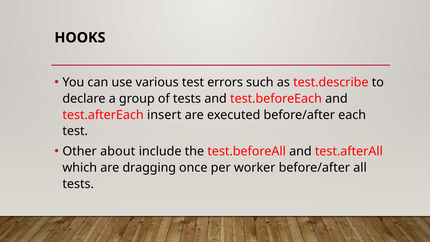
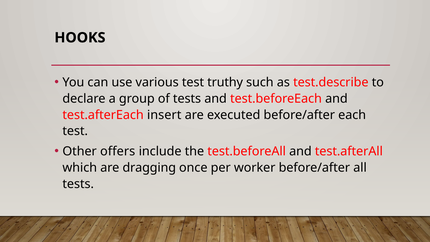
errors: errors -> truthy
about: about -> offers
